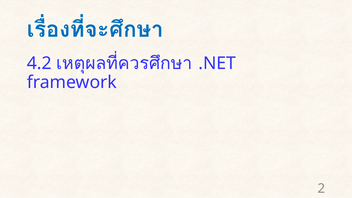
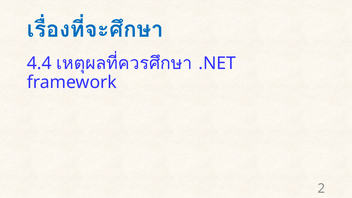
4.2: 4.2 -> 4.4
